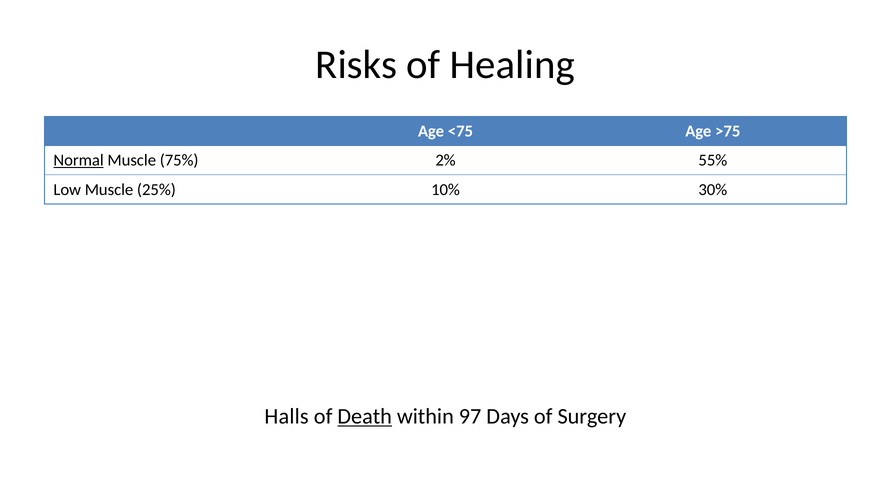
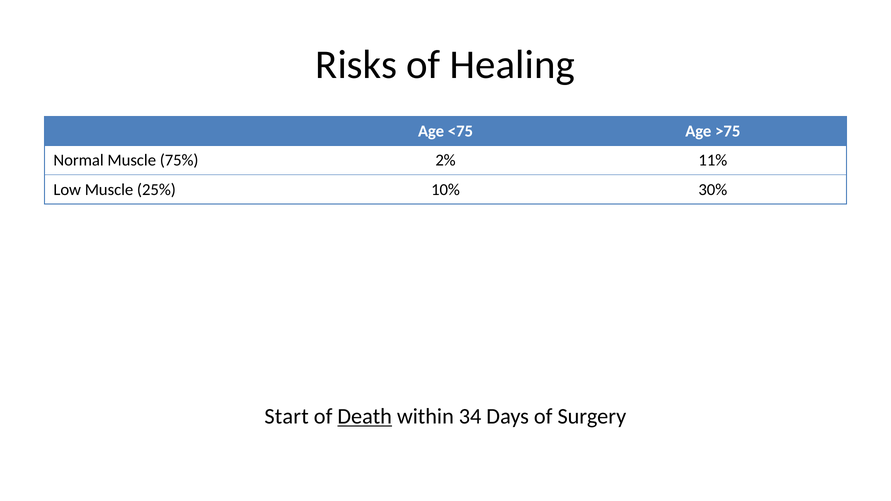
Normal underline: present -> none
55%: 55% -> 11%
Halls: Halls -> Start
97: 97 -> 34
